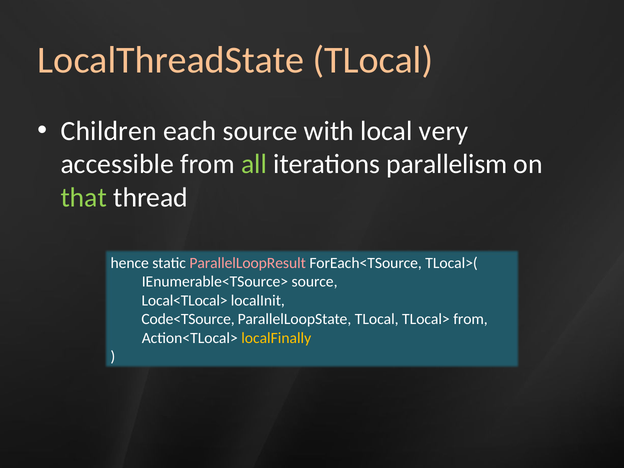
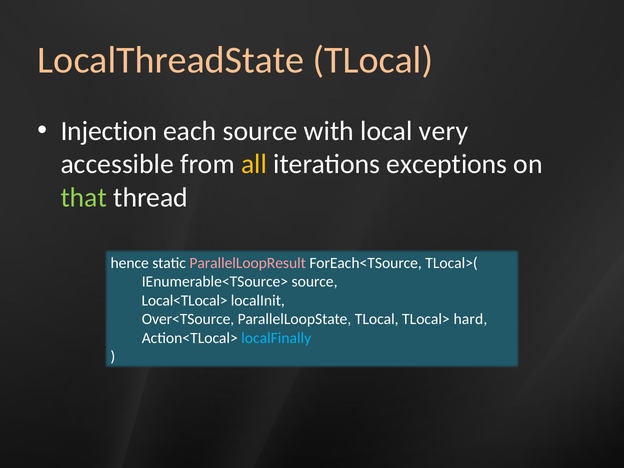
Children: Children -> Injection
all colour: light green -> yellow
parallelism: parallelism -> exceptions
Code<TSource: Code<TSource -> Over<TSource
TLocal> from: from -> hard
localFinally colour: yellow -> light blue
